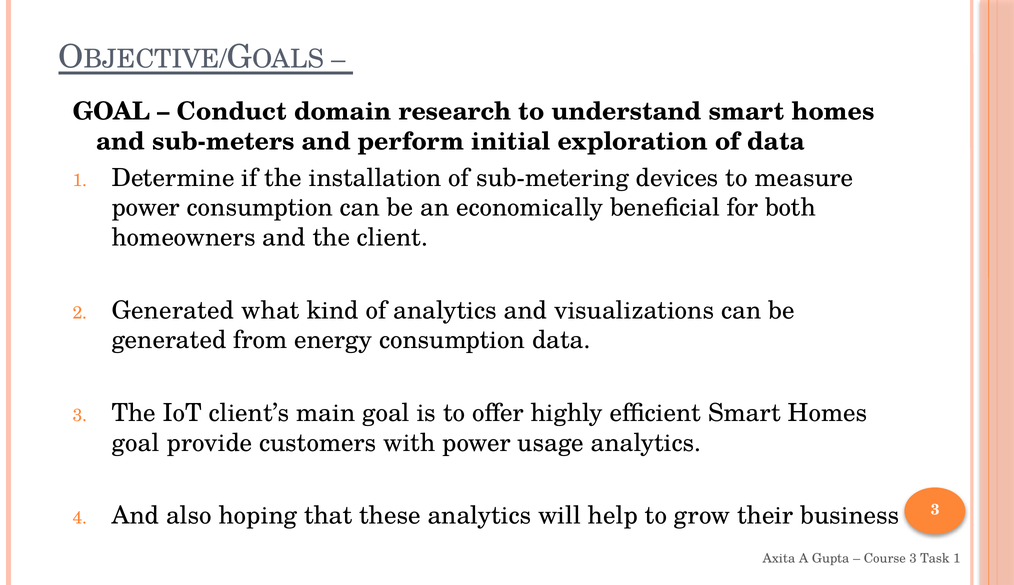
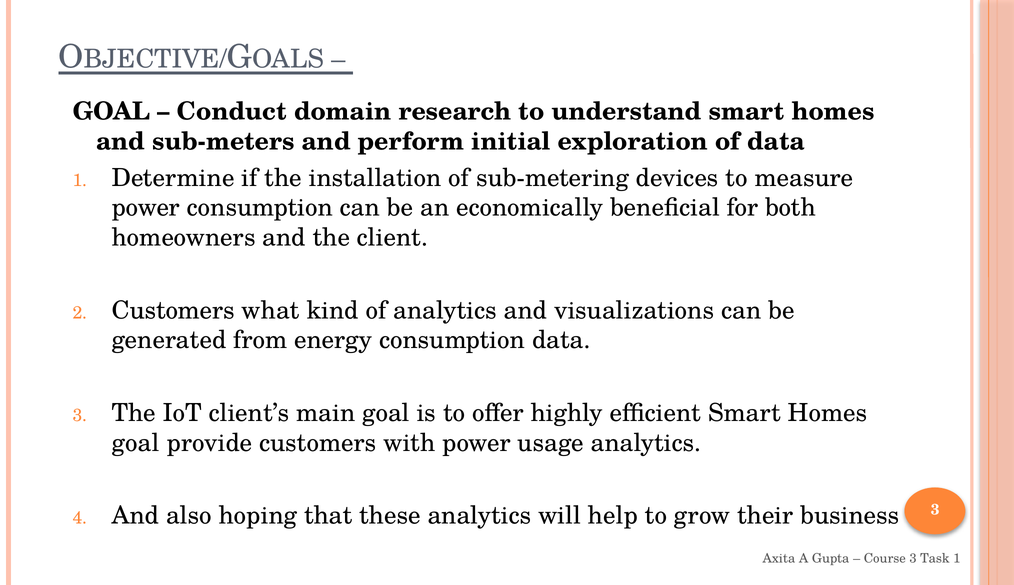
Generated at (173, 310): Generated -> Customers
